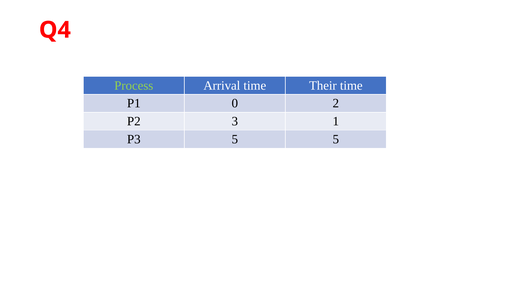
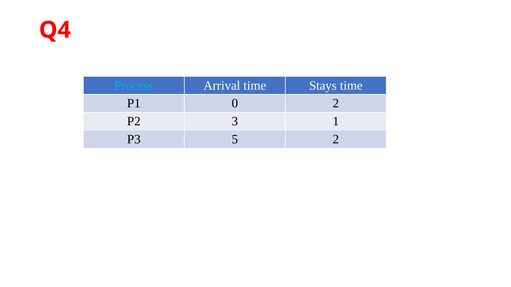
Process colour: light green -> light blue
Their: Their -> Stays
5 5: 5 -> 2
